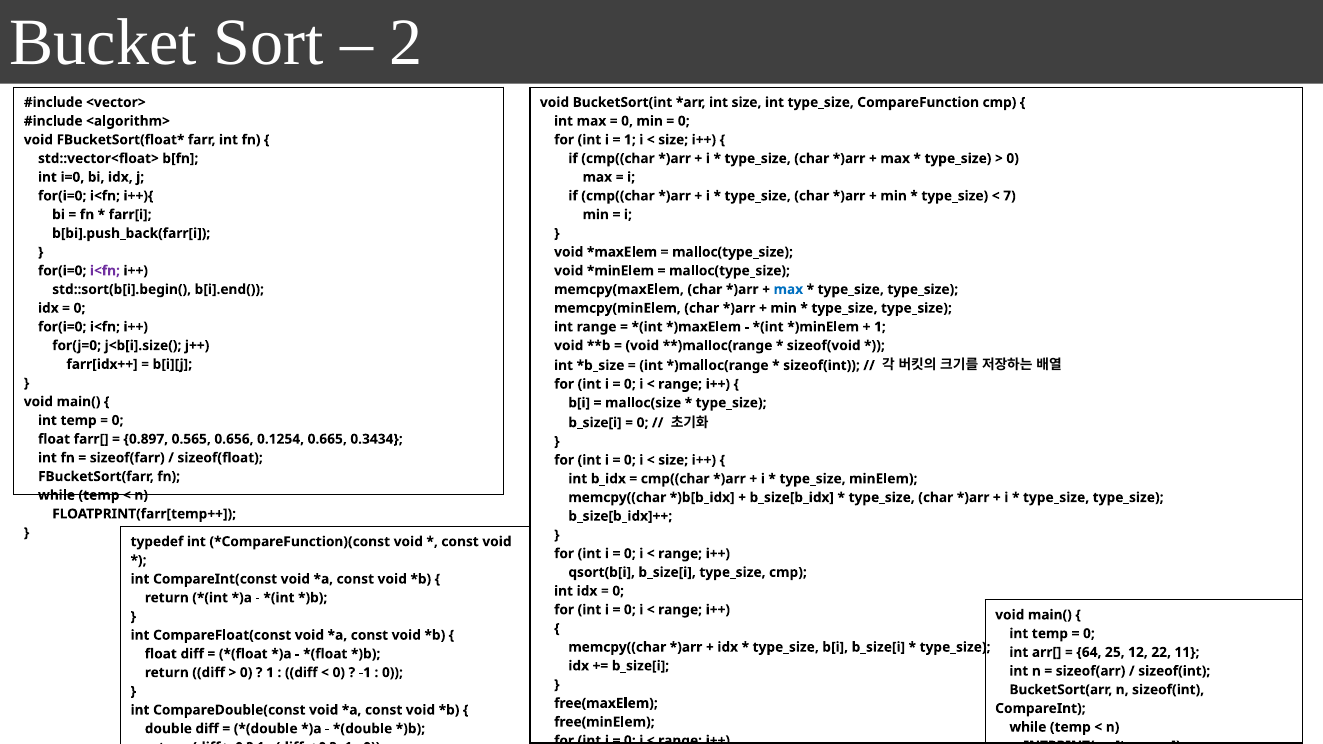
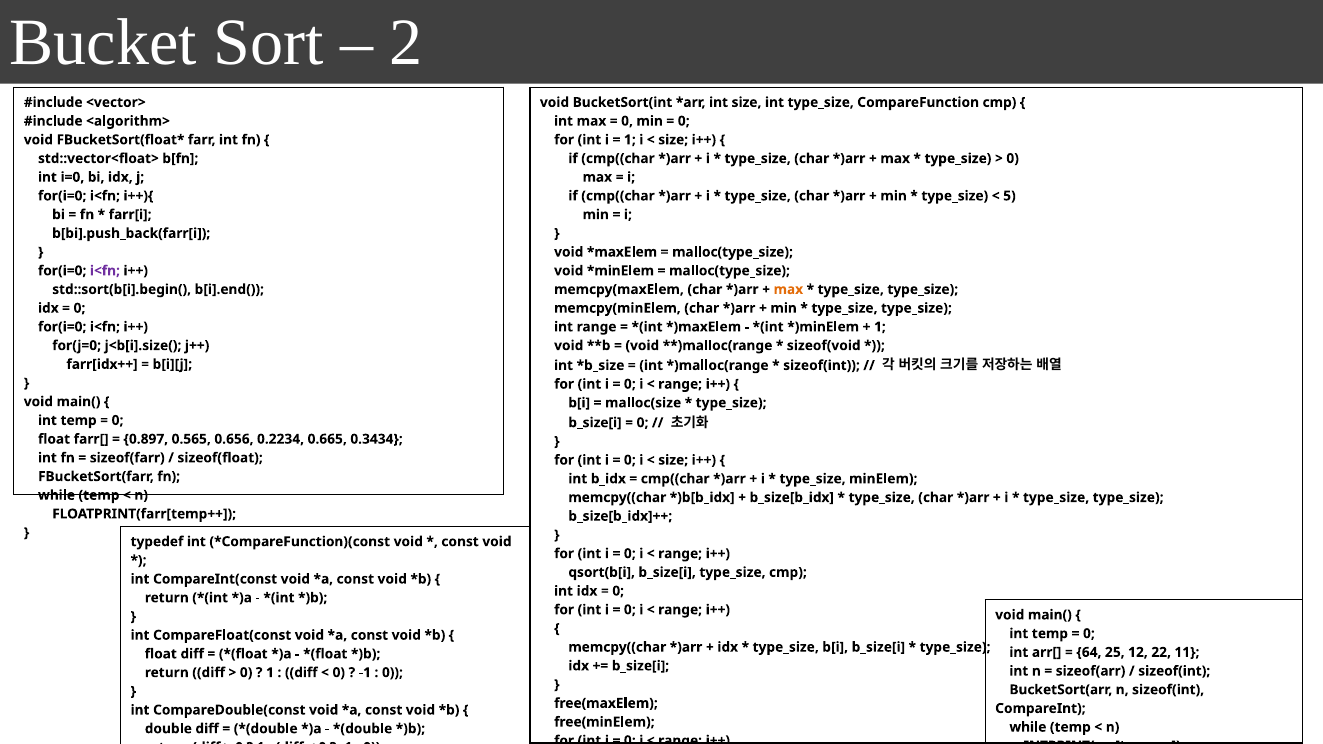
7: 7 -> 5
max at (788, 289) colour: blue -> orange
0.1254: 0.1254 -> 0.2234
